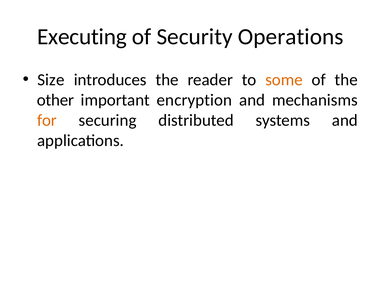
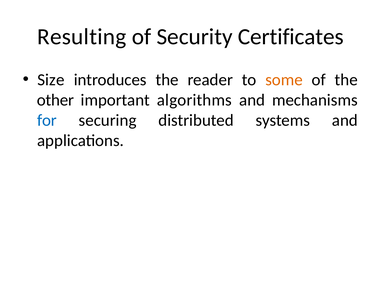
Executing: Executing -> Resulting
Operations: Operations -> Certificates
encryption: encryption -> algorithms
for colour: orange -> blue
